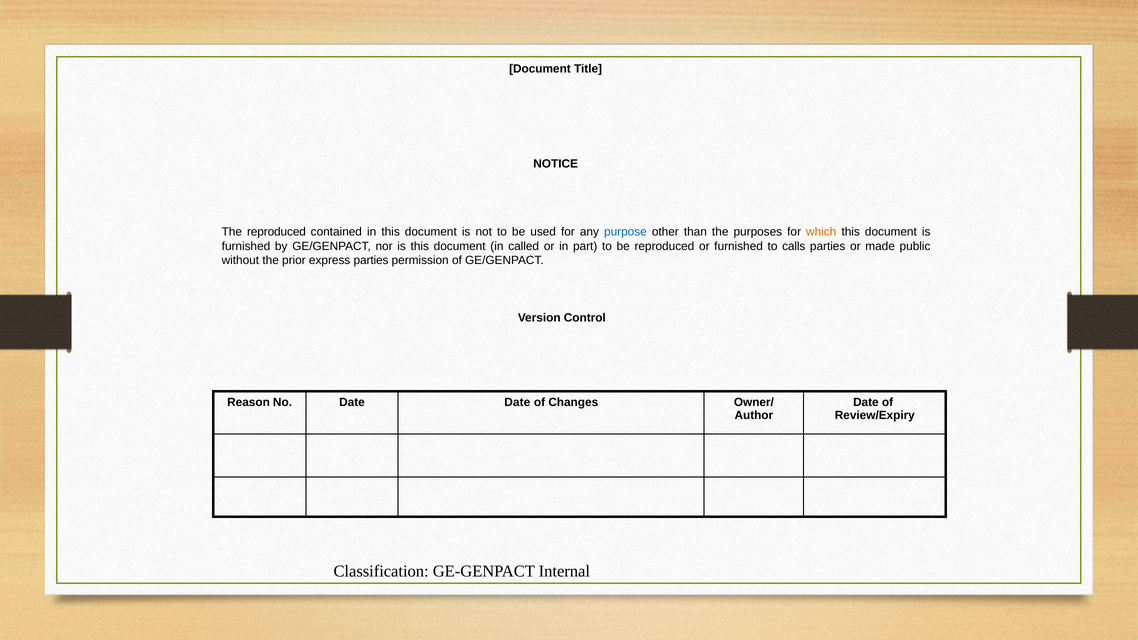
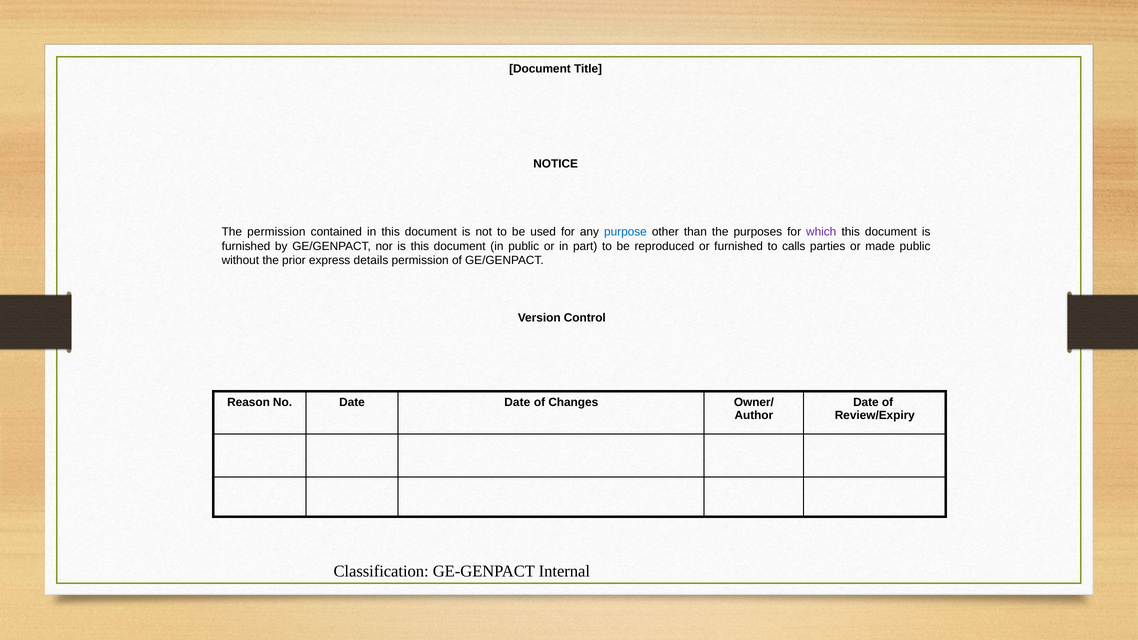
The reproduced: reproduced -> permission
which colour: orange -> purple
in called: called -> public
express parties: parties -> details
